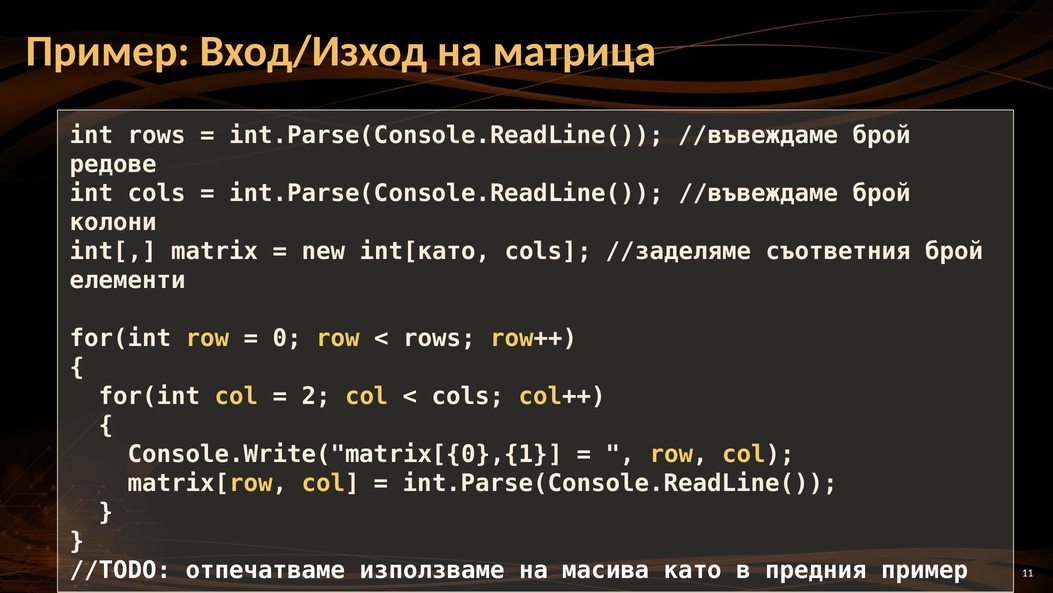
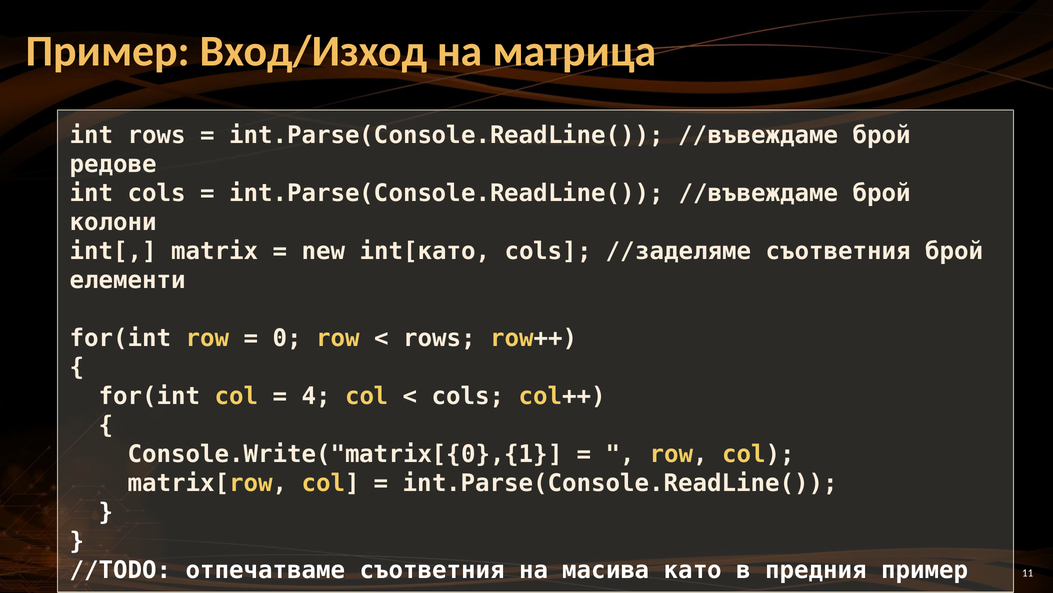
2: 2 -> 4
отпечатваме използваме: използваме -> съответния
